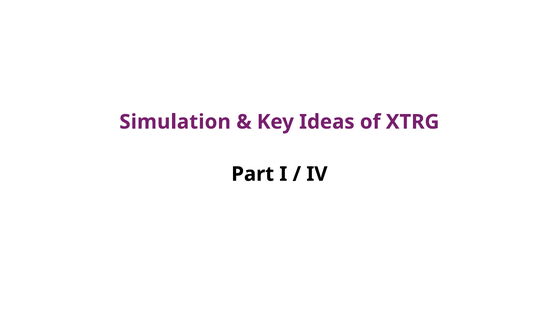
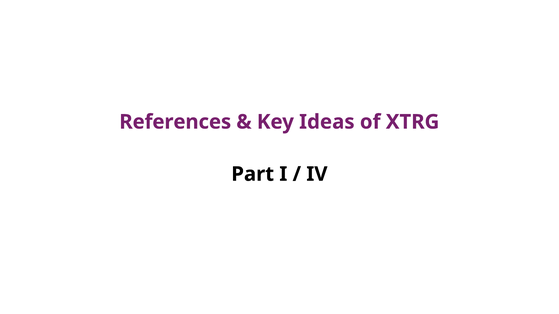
Simulation: Simulation -> References
